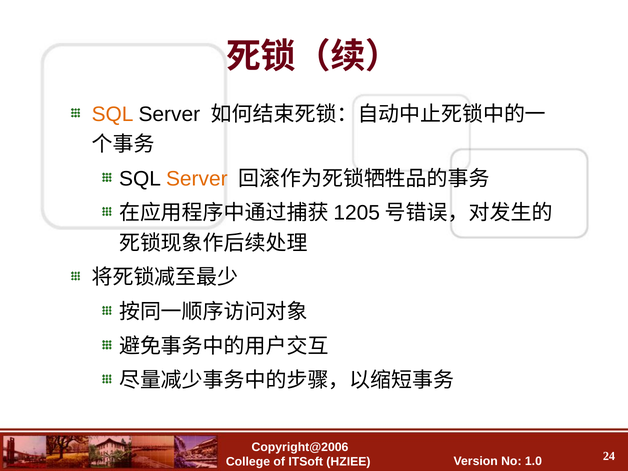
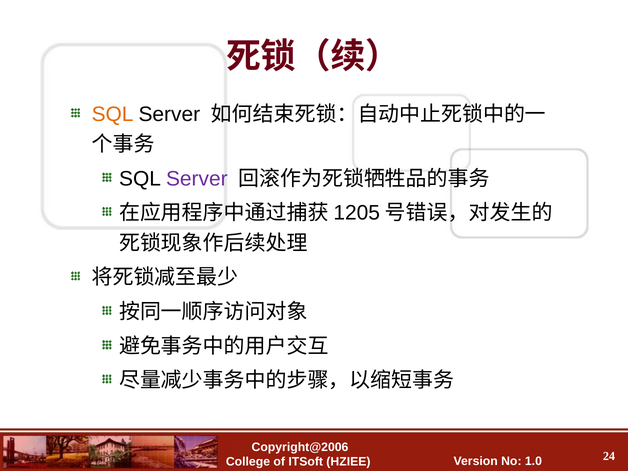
Server at (197, 179) colour: orange -> purple
